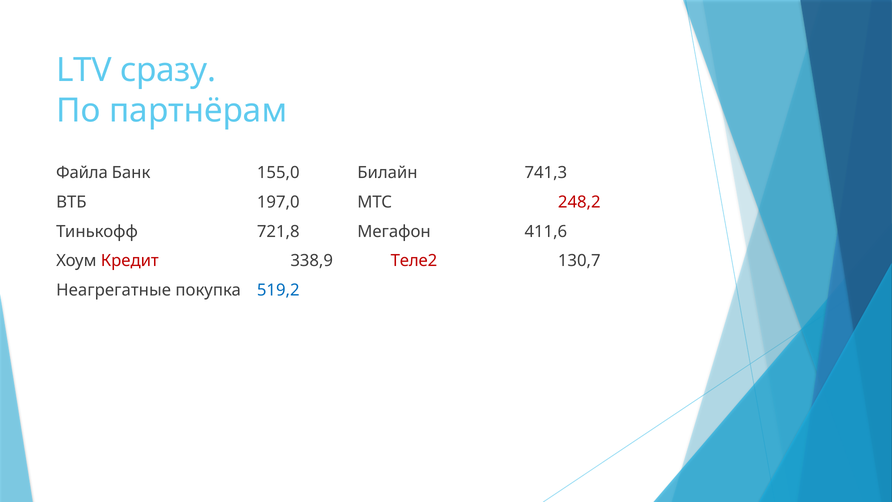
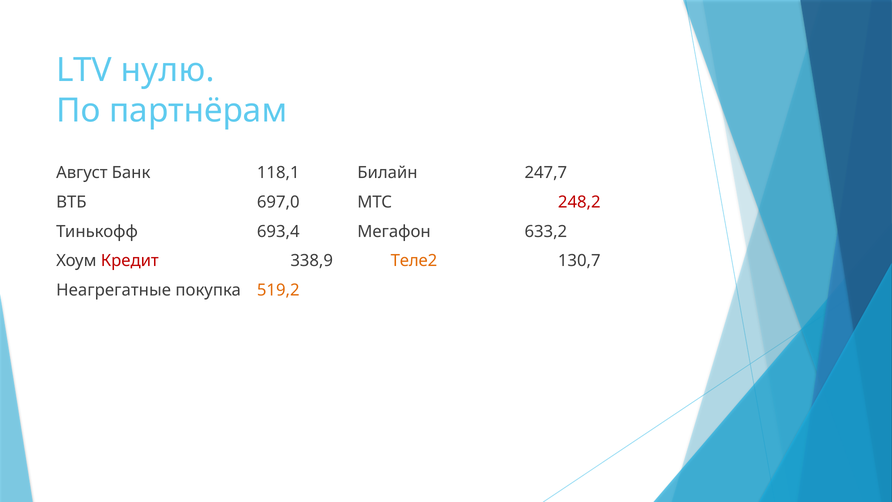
сразу: сразу -> нулю
Файла: Файла -> Август
155,0: 155,0 -> 118,1
741,3: 741,3 -> 247,7
197,0: 197,0 -> 697,0
721,8: 721,8 -> 693,4
411,6: 411,6 -> 633,2
Теле2 colour: red -> orange
519,2 colour: blue -> orange
